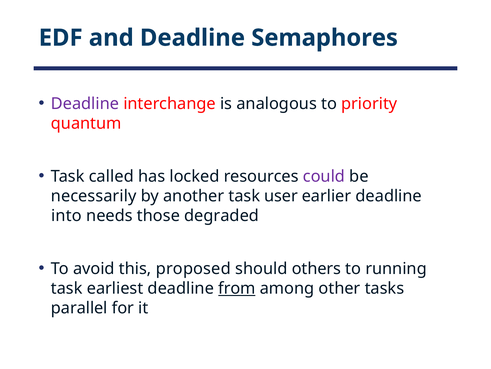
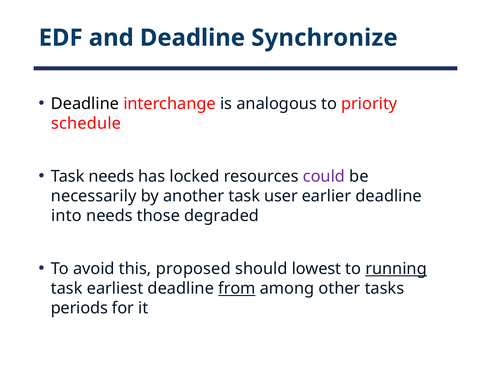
Semaphores: Semaphores -> Synchronize
Deadline at (85, 103) colour: purple -> black
quantum: quantum -> schedule
Task called: called -> needs
others: others -> lowest
running underline: none -> present
parallel: parallel -> periods
